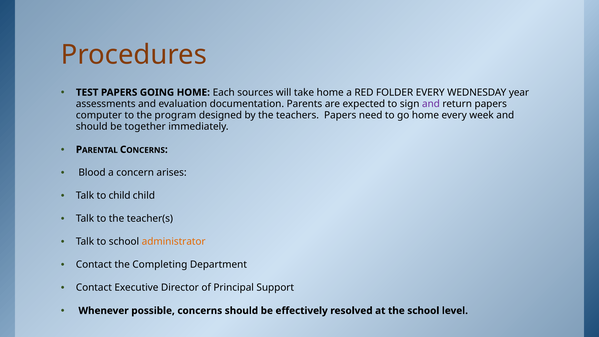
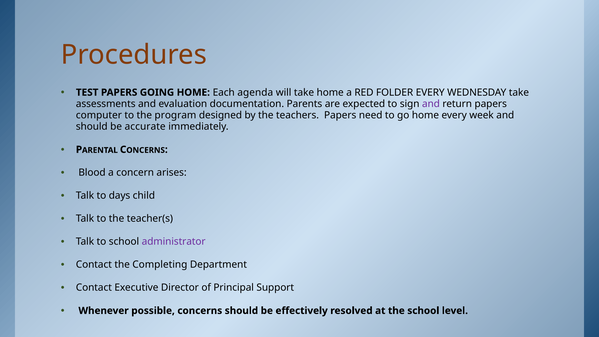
sources: sources -> agenda
WEDNESDAY year: year -> take
together: together -> accurate
to child: child -> days
administrator colour: orange -> purple
